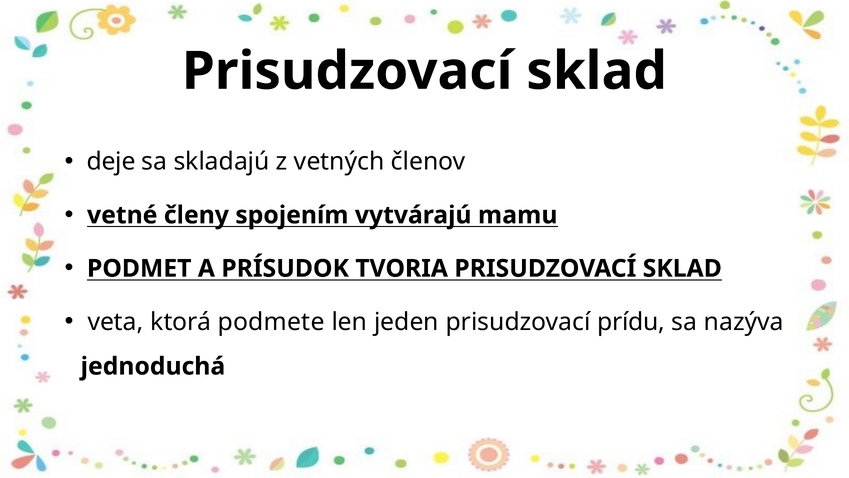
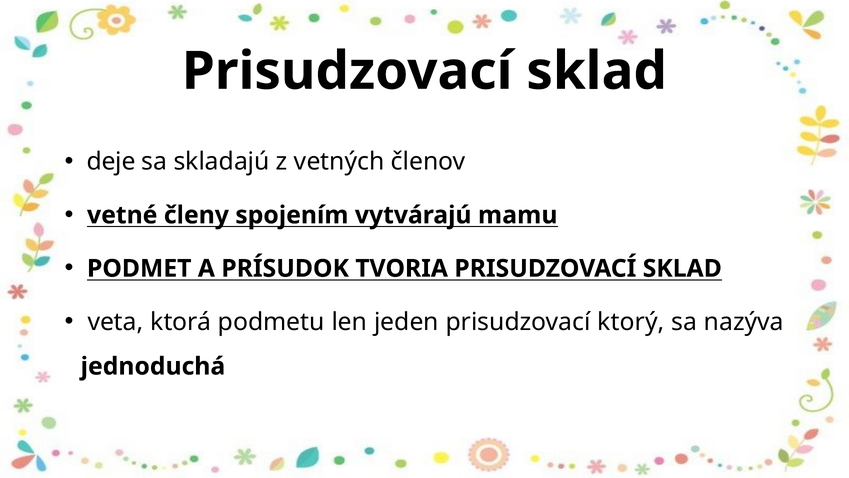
podmete: podmete -> podmetu
prídu: prídu -> ktorý
